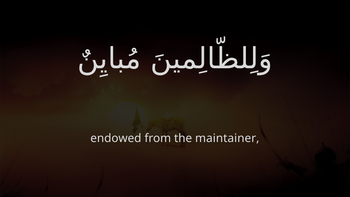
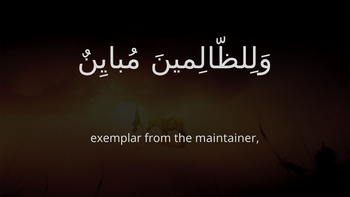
endowed: endowed -> exemplar
